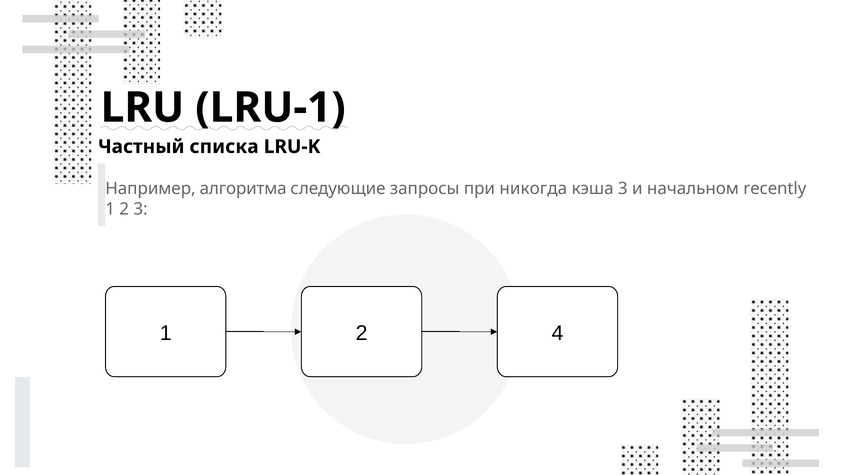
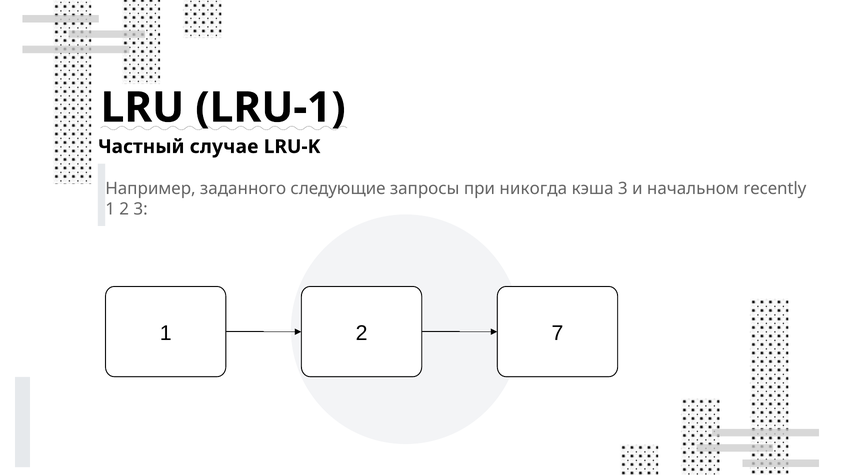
списка: списка -> случае
алгоритма: алгоритма -> заданного
4: 4 -> 7
